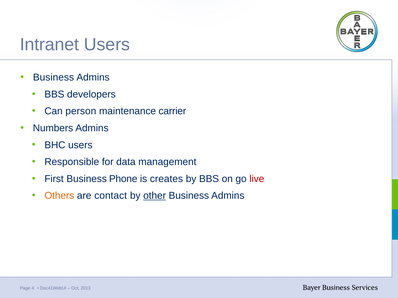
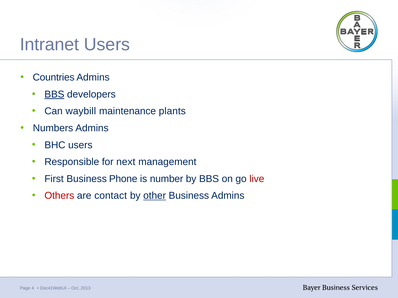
Business at (53, 78): Business -> Countries
BBS at (54, 94) underline: none -> present
person: person -> waybill
carrier: carrier -> plants
data: data -> next
creates: creates -> number
Others colour: orange -> red
